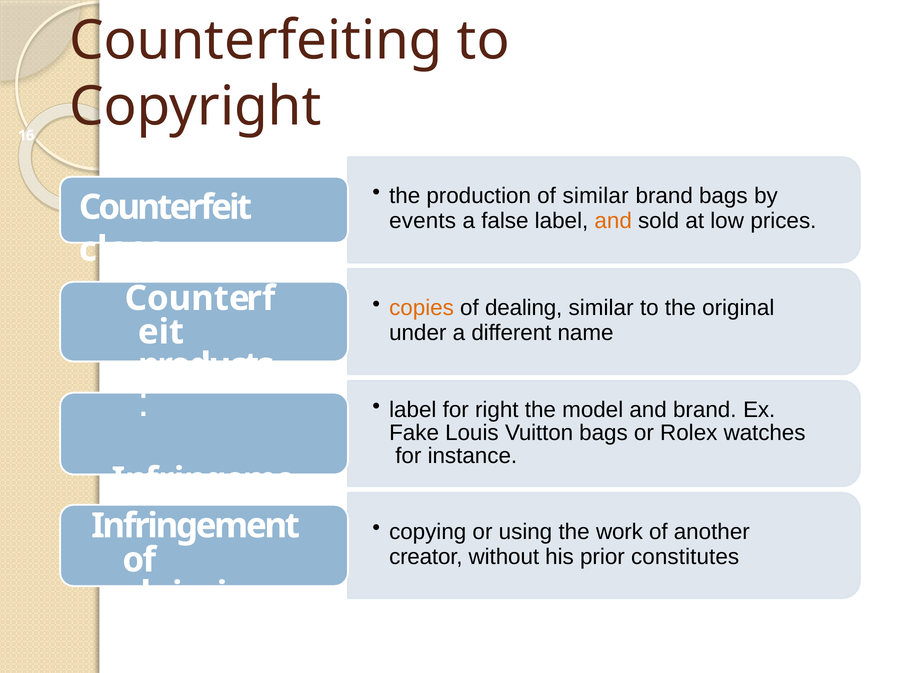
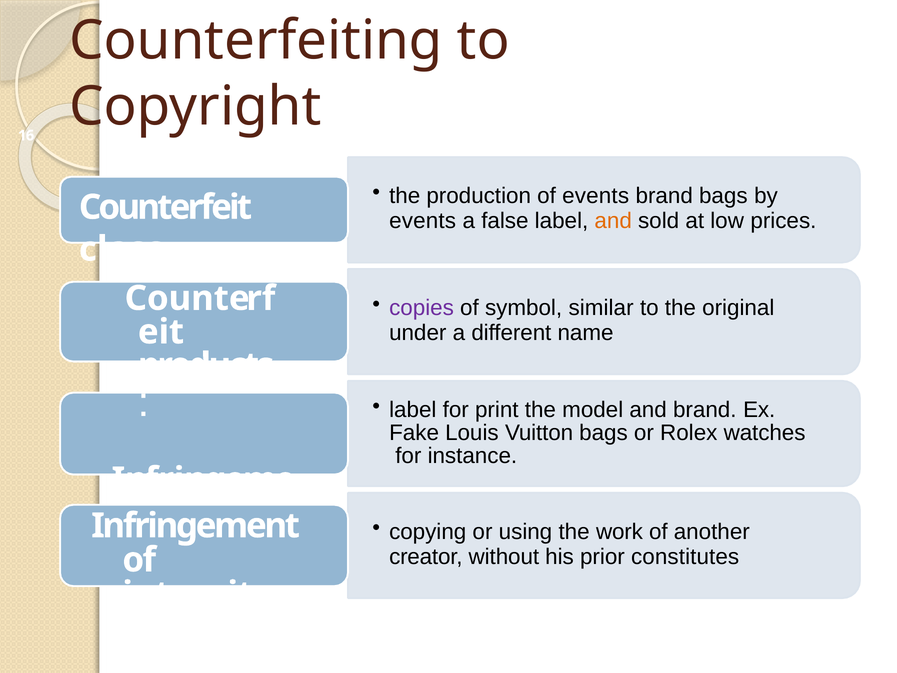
of similar: similar -> events
copies colour: orange -> purple
dealing: dealing -> symbol
right: right -> print
claiming: claiming -> integrity
